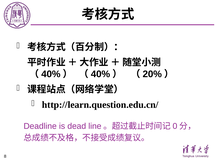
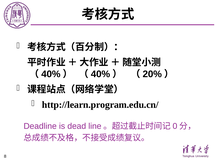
http://learn.question.edu.cn/: http://learn.question.edu.cn/ -> http://learn.program.edu.cn/
